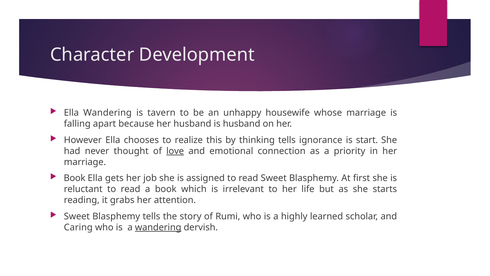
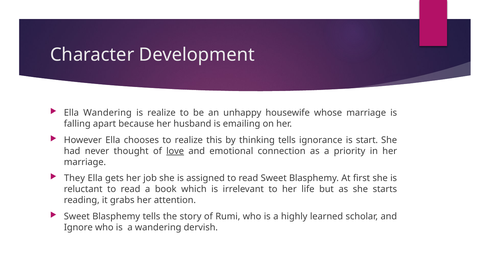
is tavern: tavern -> realize
is husband: husband -> emailing
Book at (75, 178): Book -> They
Caring: Caring -> Ignore
wandering at (158, 227) underline: present -> none
